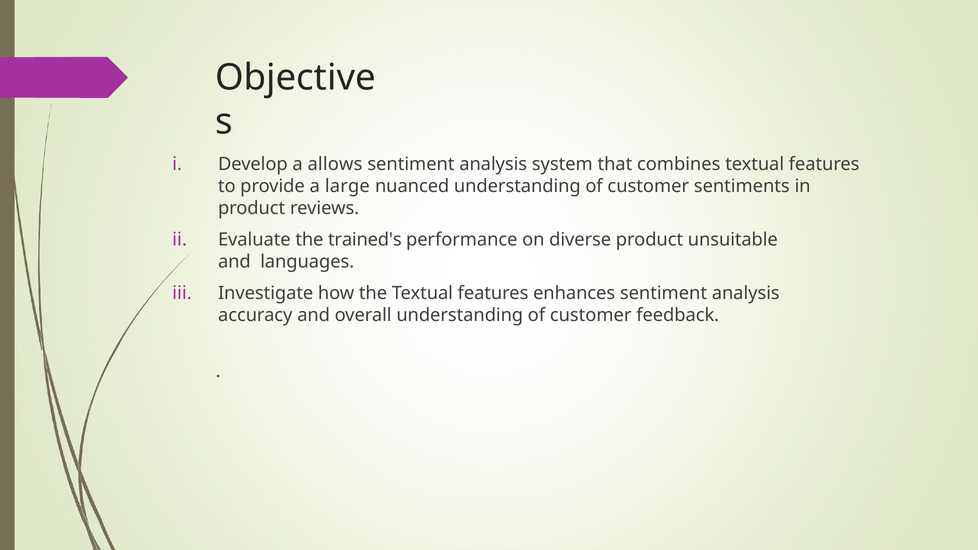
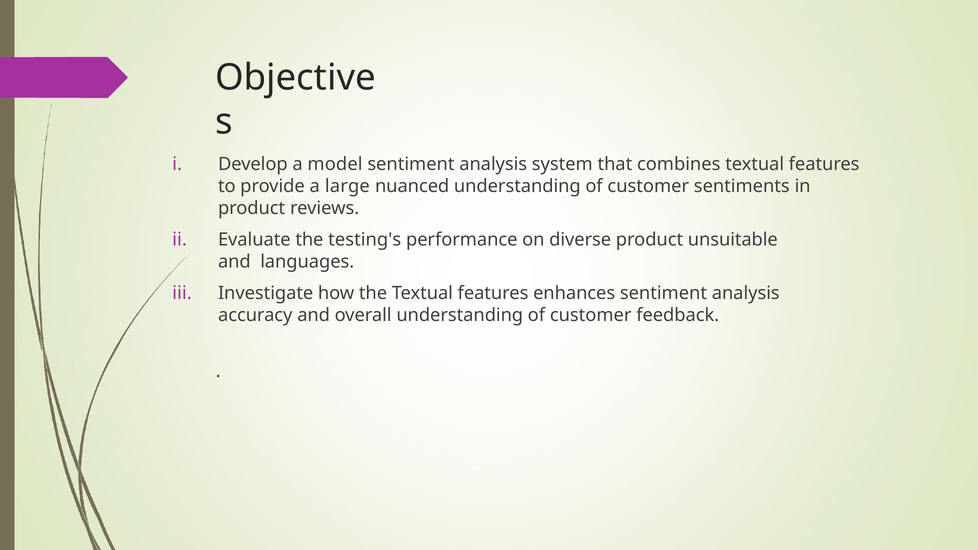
allows: allows -> model
trained's: trained's -> testing's
